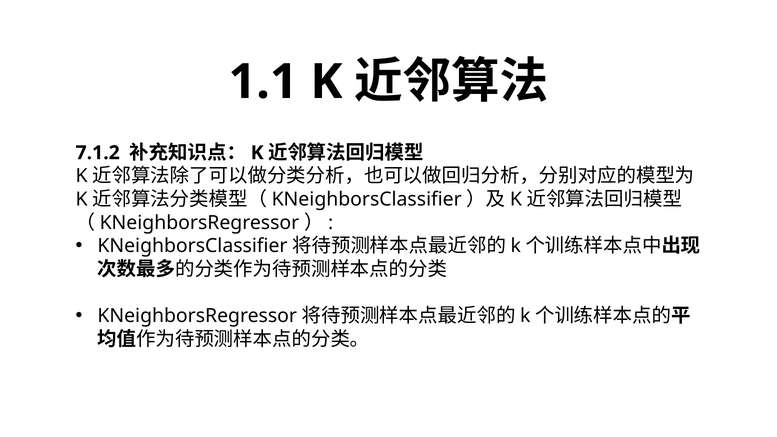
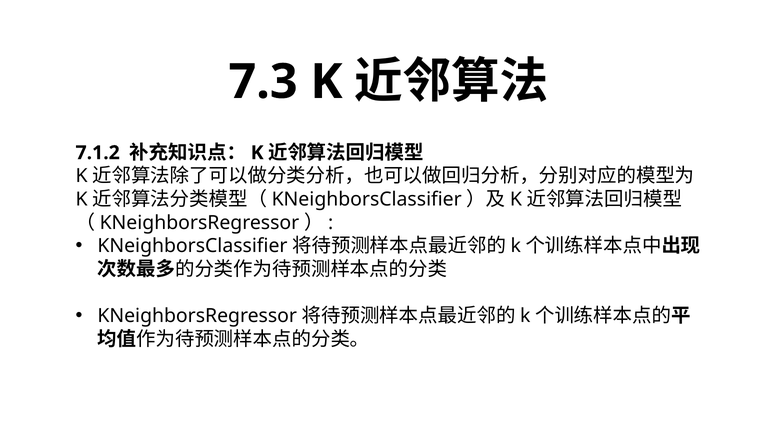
1.1: 1.1 -> 7.3
